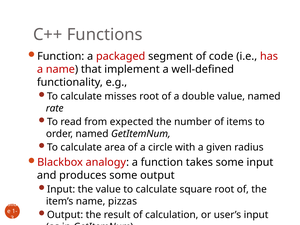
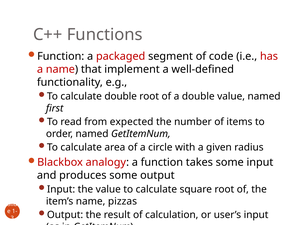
calculate misses: misses -> double
rate: rate -> first
